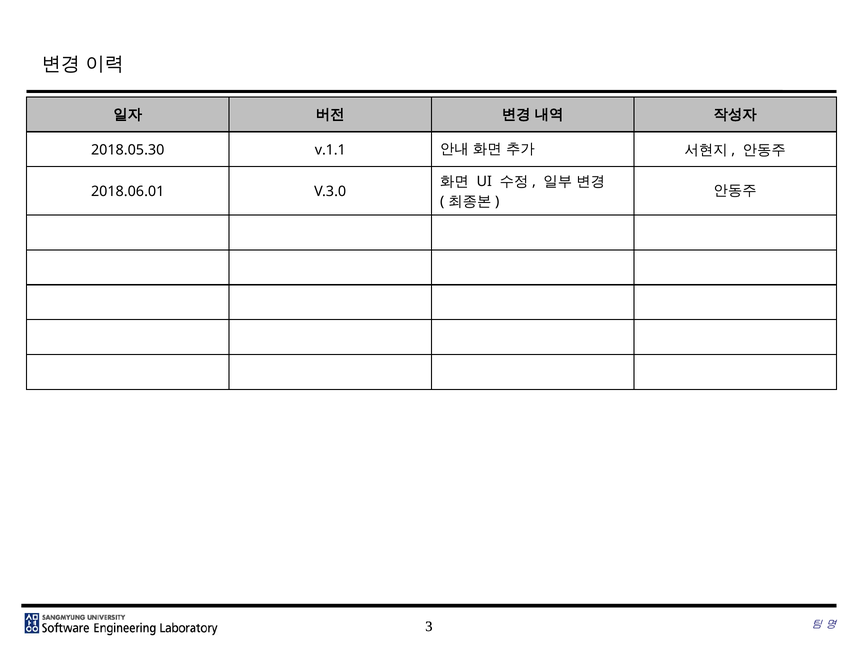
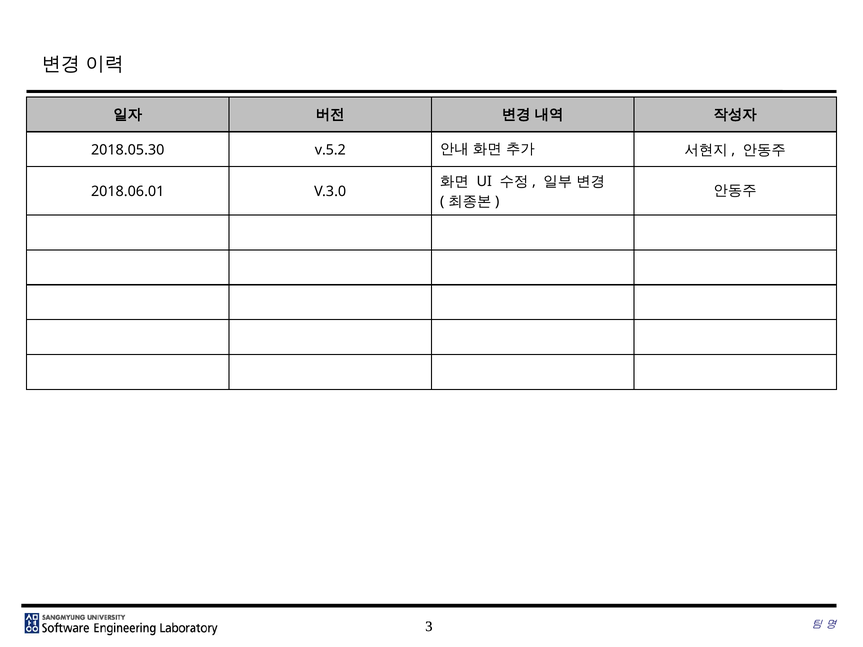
v.1.1: v.1.1 -> v.5.2
